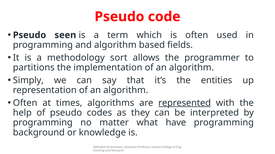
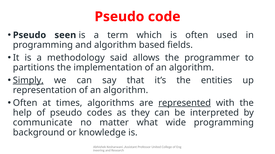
sort: sort -> said
Simply underline: none -> present
programming at (43, 123): programming -> communicate
have: have -> wide
